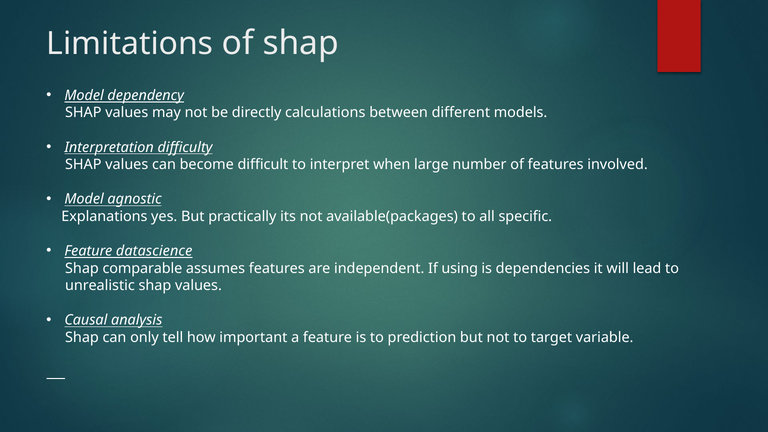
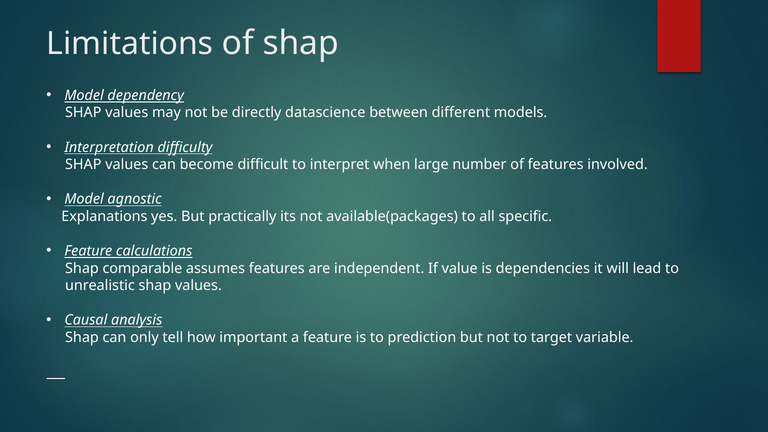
calculations: calculations -> datascience
datascience: datascience -> calculations
using: using -> value
